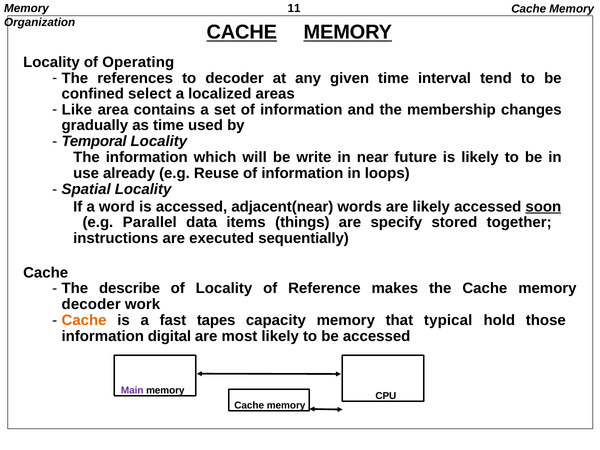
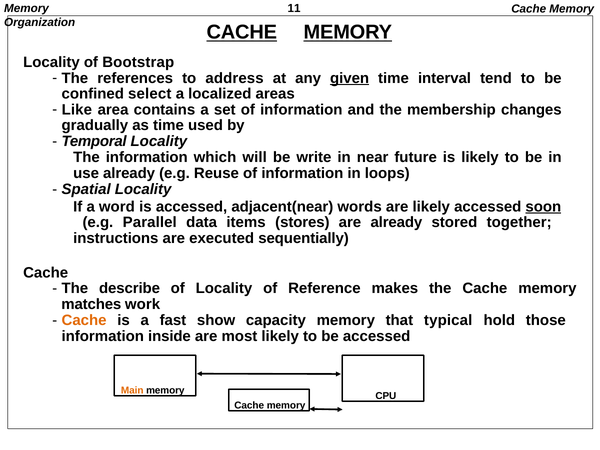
Operating: Operating -> Bootstrap
to decoder: decoder -> address
given underline: none -> present
things: things -> stores
are specify: specify -> already
decoder at (91, 304): decoder -> matches
tapes: tapes -> show
digital: digital -> inside
Main colour: purple -> orange
